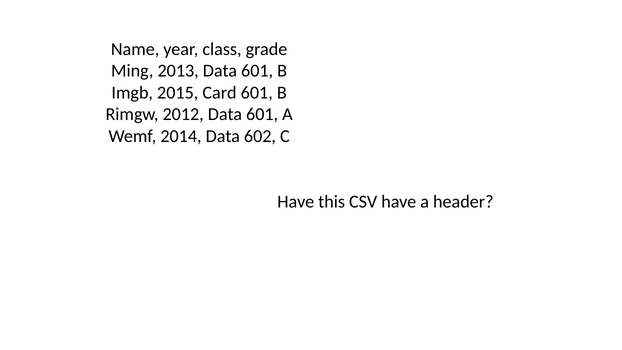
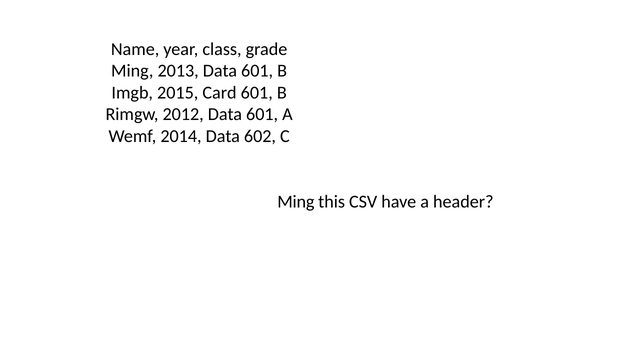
Have at (296, 202): Have -> Ming
